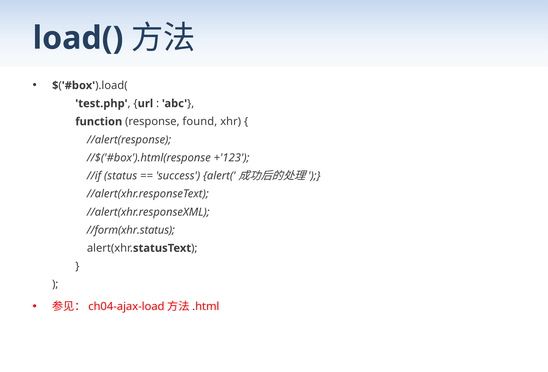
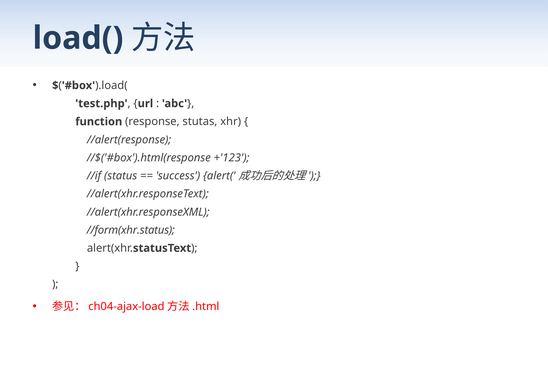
found: found -> stutas
